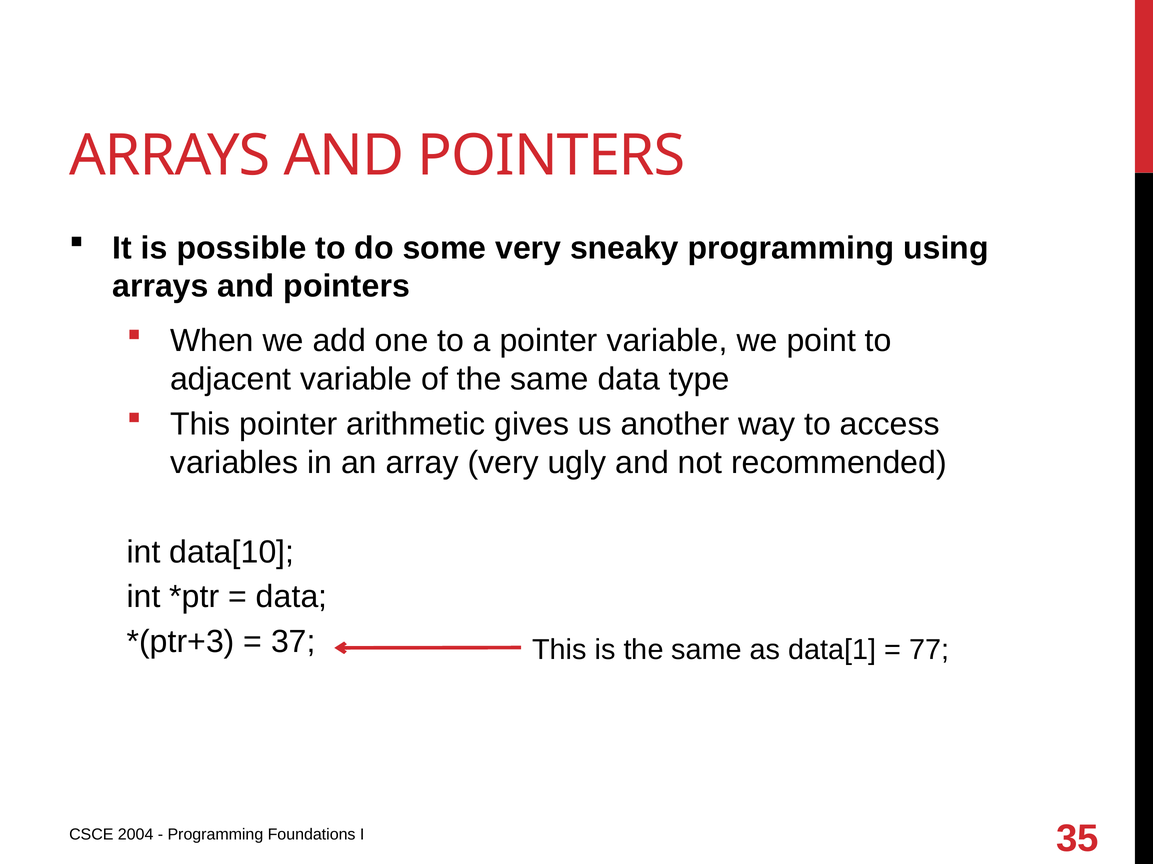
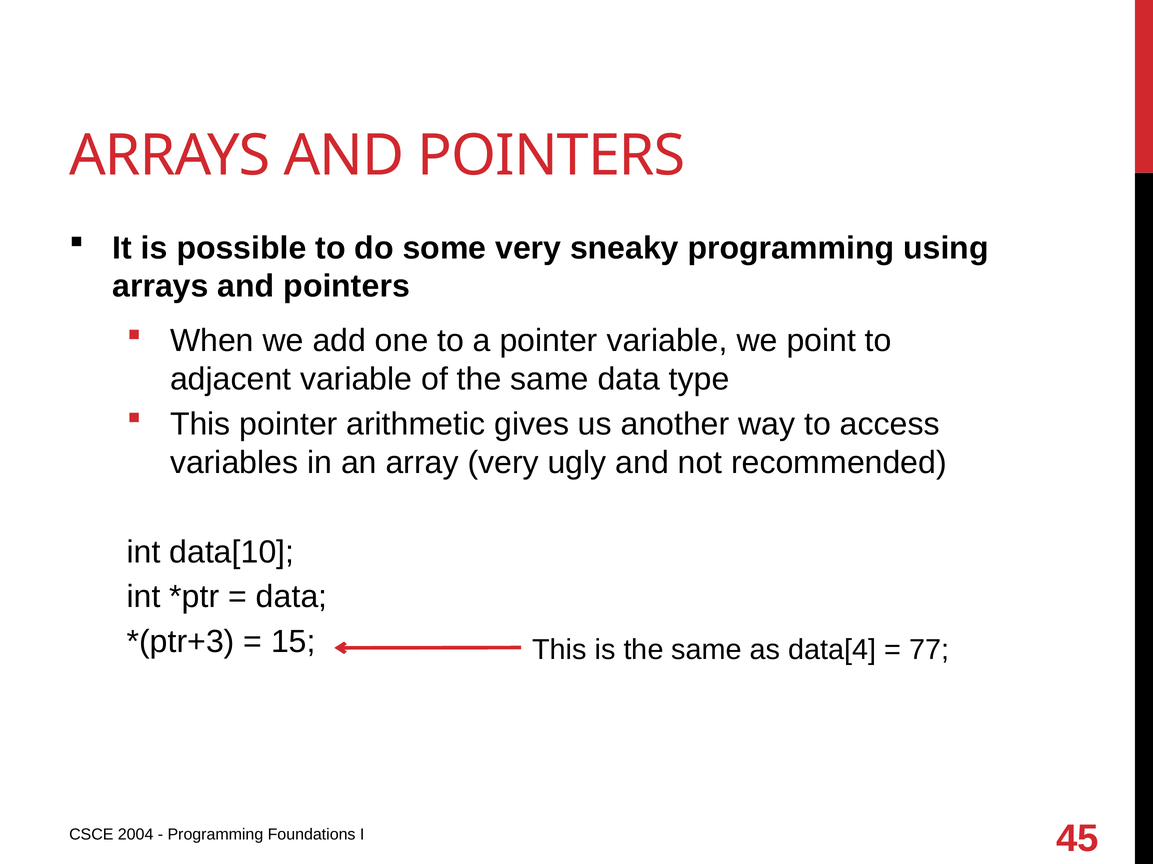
37: 37 -> 15
data[1: data[1 -> data[4
35: 35 -> 45
